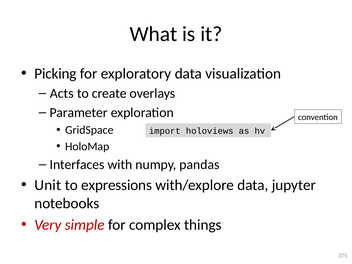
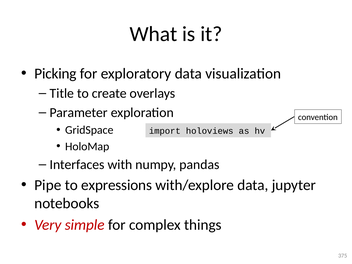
Acts: Acts -> Title
Unit: Unit -> Pipe
